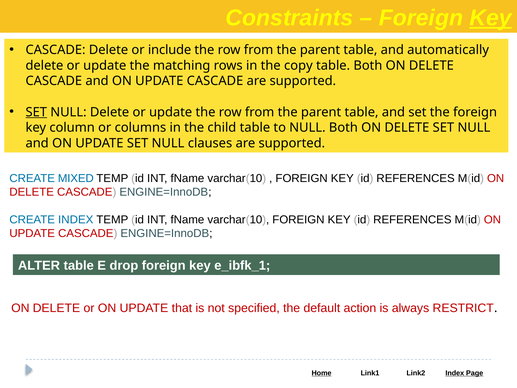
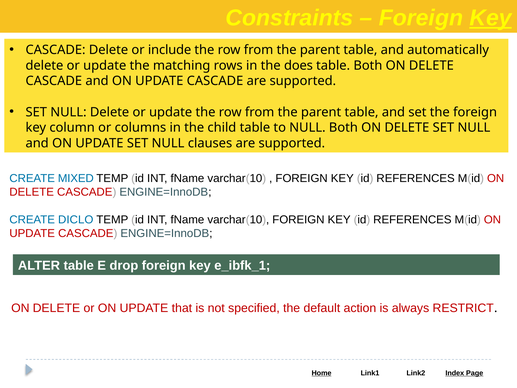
copy: copy -> does
SET at (36, 112) underline: present -> none
CREATE INDEX: INDEX -> DICLO
